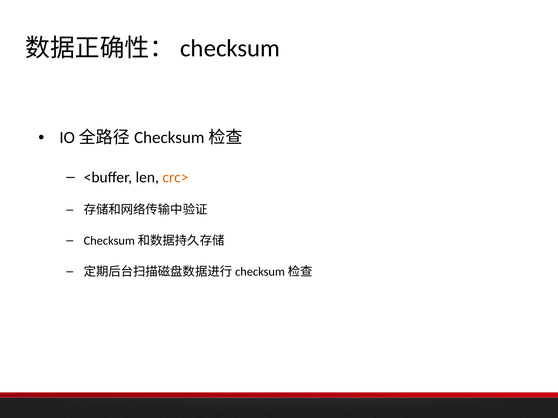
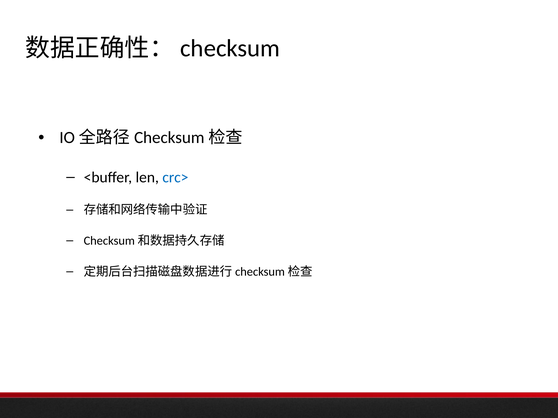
crc> colour: orange -> blue
